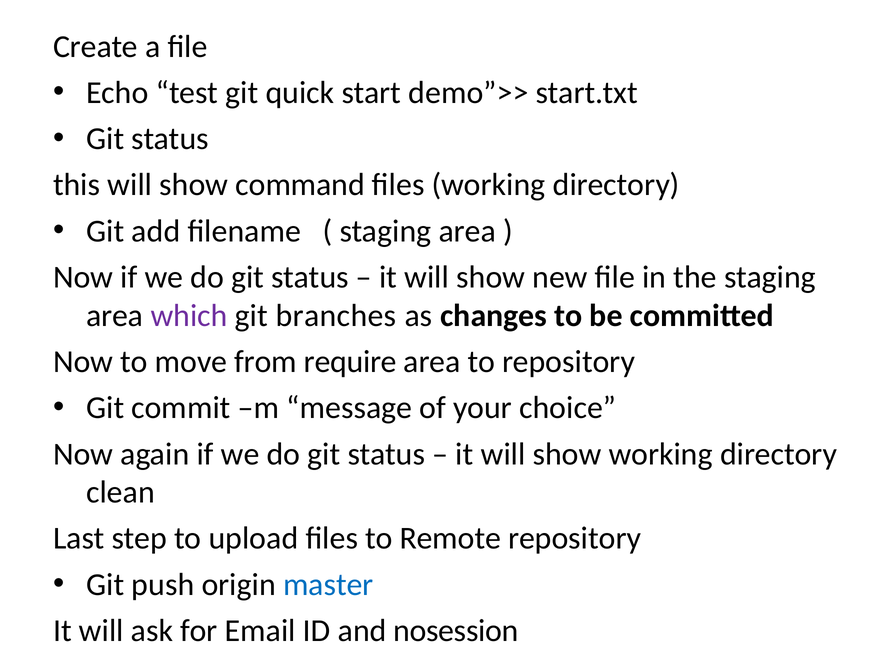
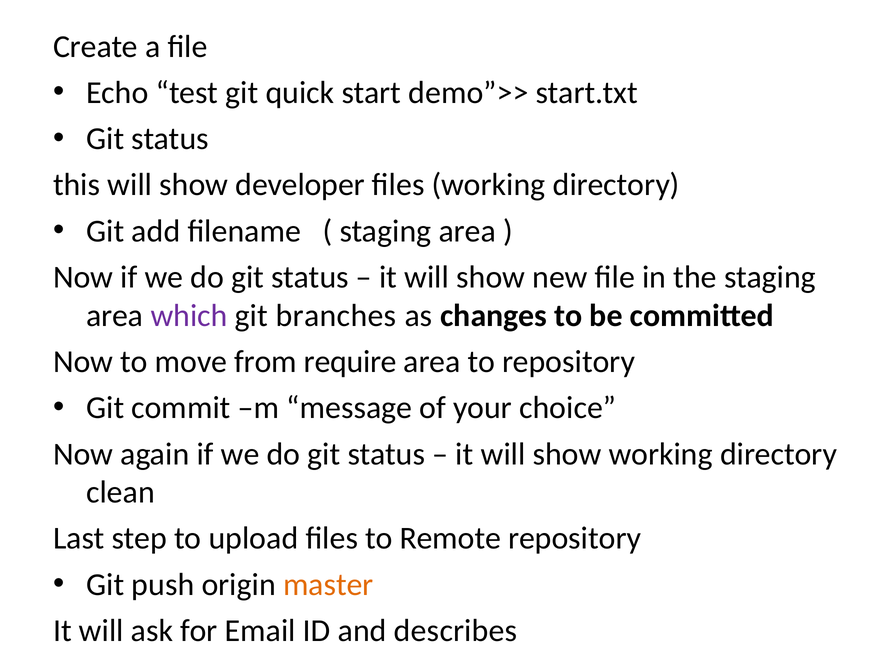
command: command -> developer
master colour: blue -> orange
nosession: nosession -> describes
